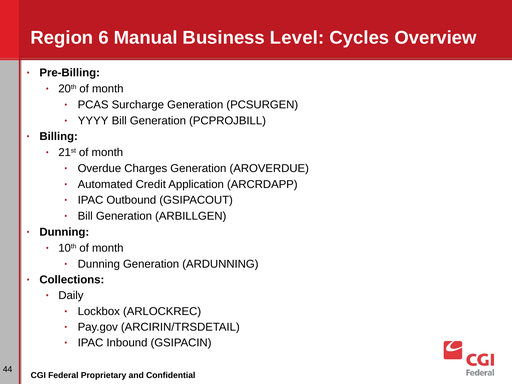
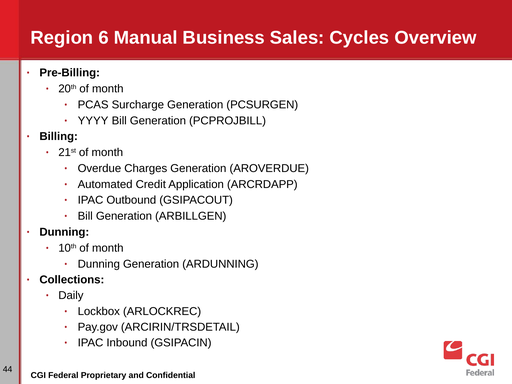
Level: Level -> Sales
